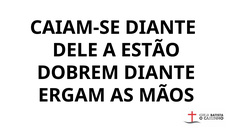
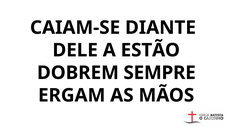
DOBREM DIANTE: DIANTE -> SEMPRE
